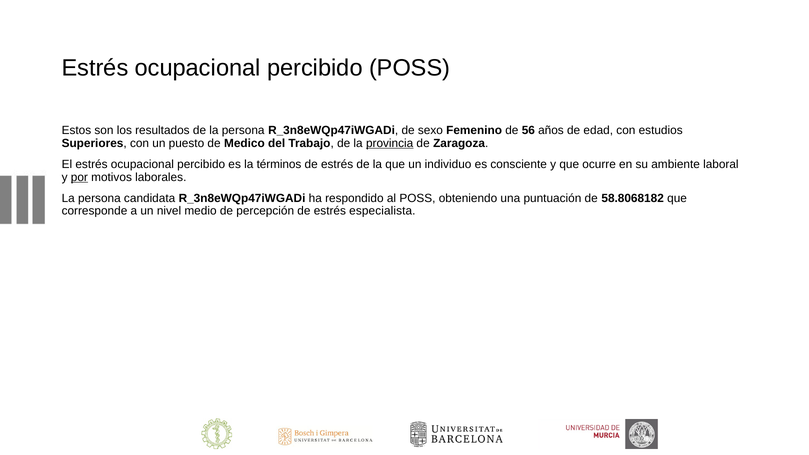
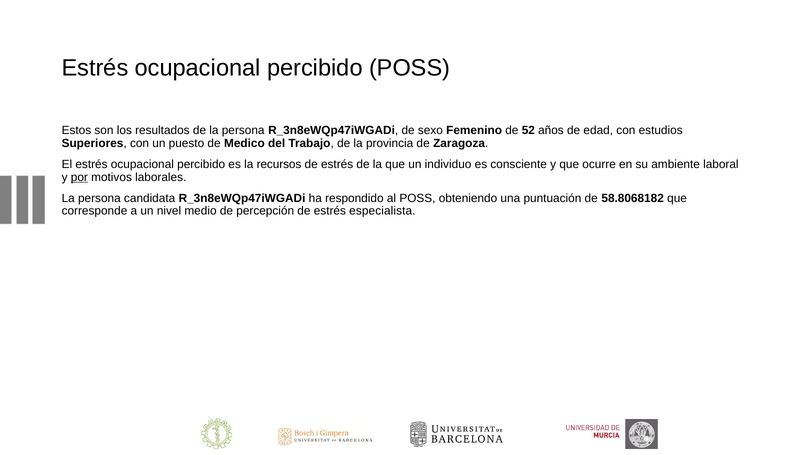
56: 56 -> 52
provincia underline: present -> none
términos: términos -> recursos
